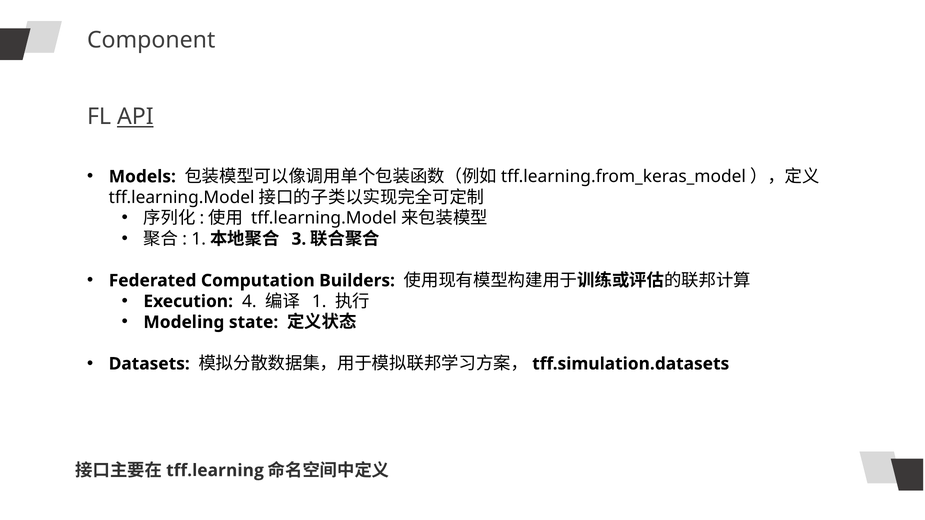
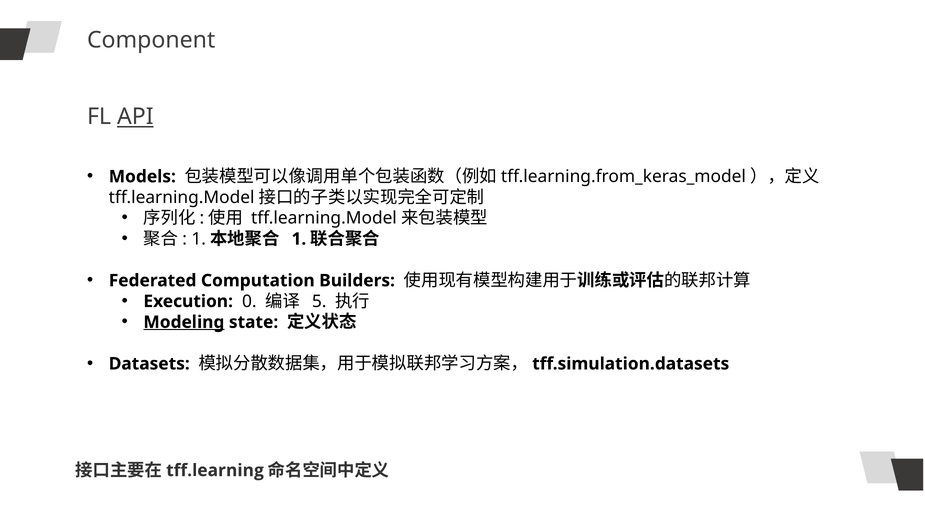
3: 3 -> 1
4: 4 -> 0
1: 1 -> 5
Modeling underline: none -> present
